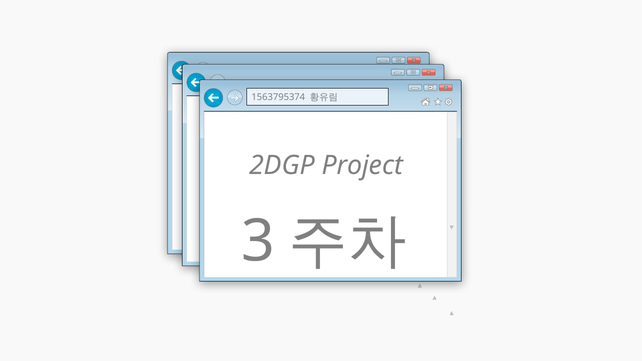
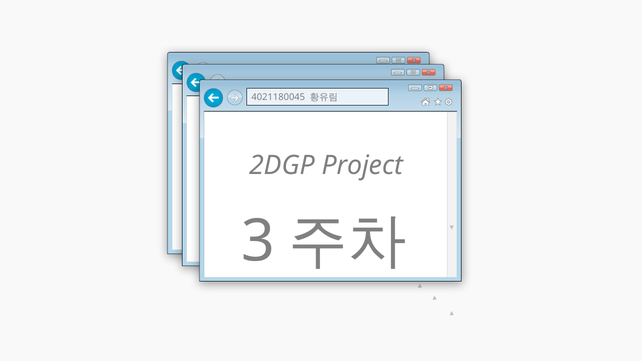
1563795374: 1563795374 -> 4021180045
